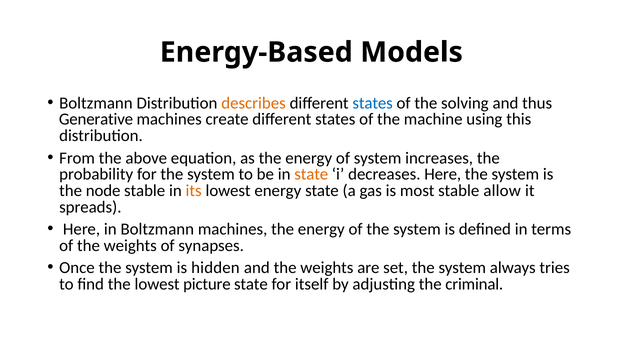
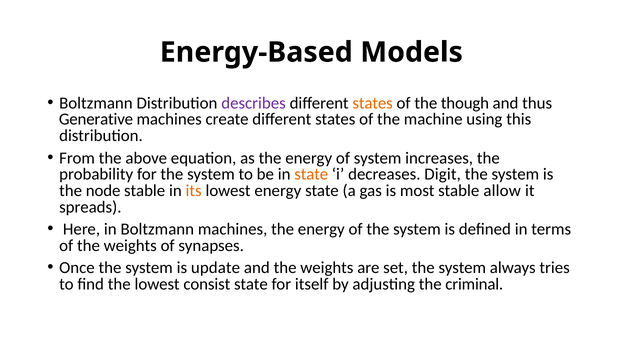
describes colour: orange -> purple
states at (373, 103) colour: blue -> orange
solving: solving -> though
decreases Here: Here -> Digit
hidden: hidden -> update
picture: picture -> consist
